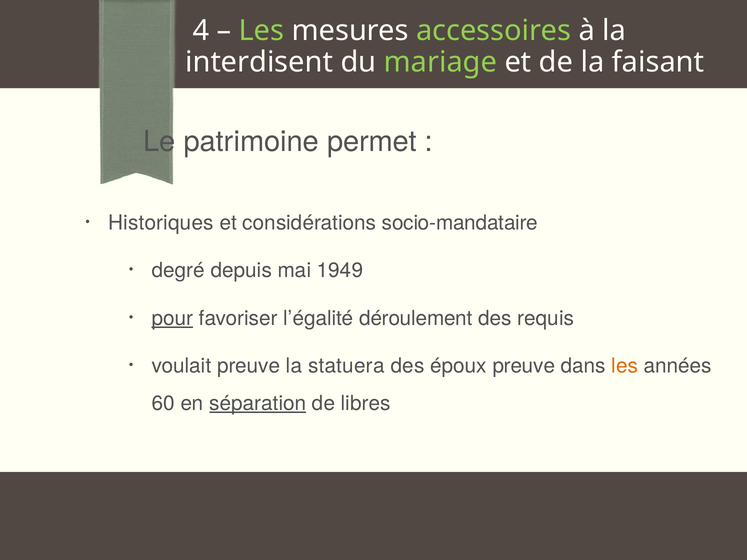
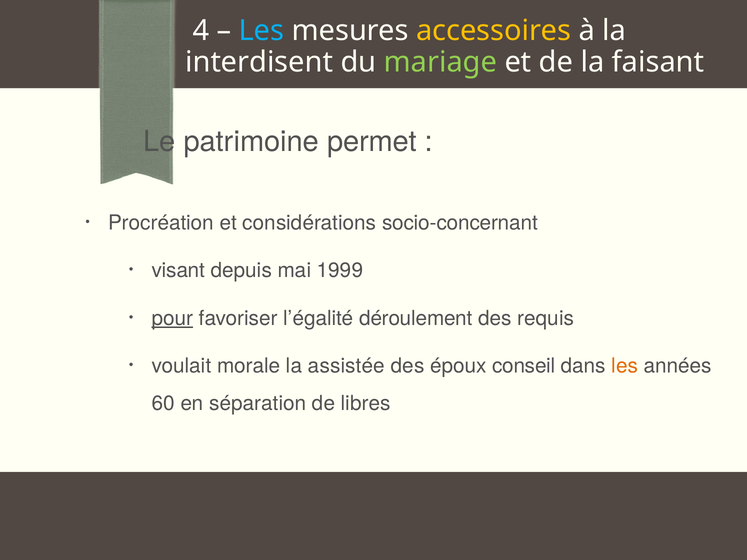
Les at (261, 31) colour: light green -> light blue
accessoires colour: light green -> yellow
Historiques: Historiques -> Procréation
socio-mandataire: socio-mandataire -> socio-concernant
degré: degré -> visant
1949: 1949 -> 1999
voulait preuve: preuve -> morale
statuera: statuera -> assistée
époux preuve: preuve -> conseil
séparation underline: present -> none
